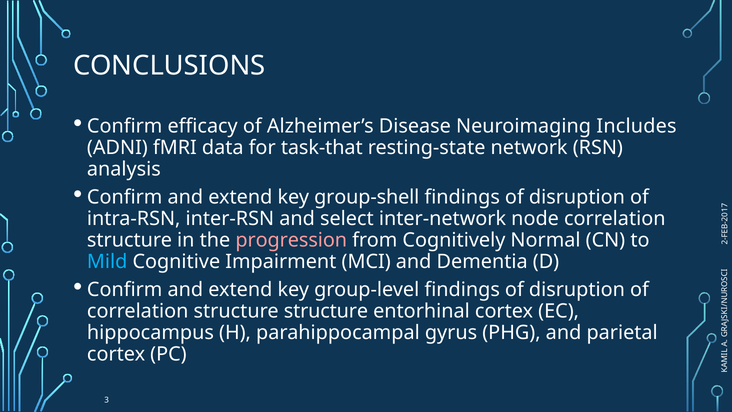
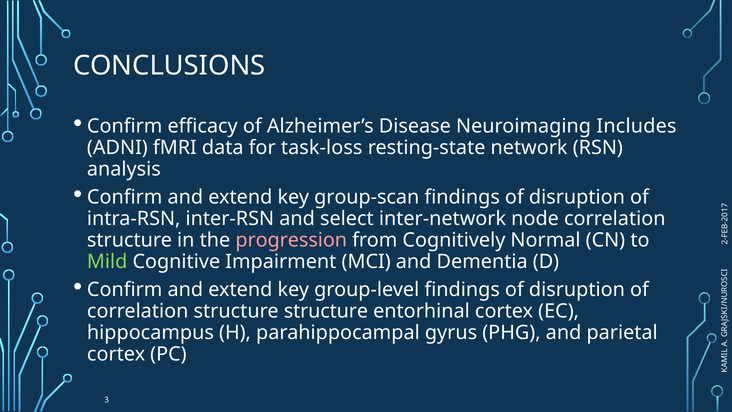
task-that: task-that -> task-loss
group-shell: group-shell -> group-scan
Mild colour: light blue -> light green
